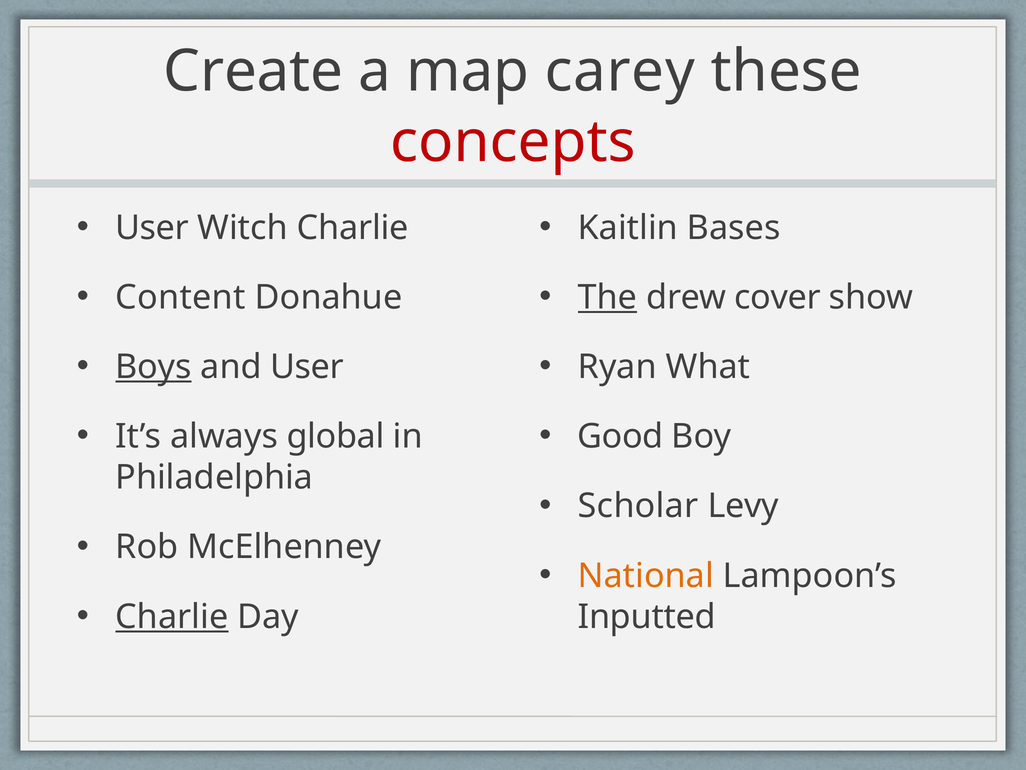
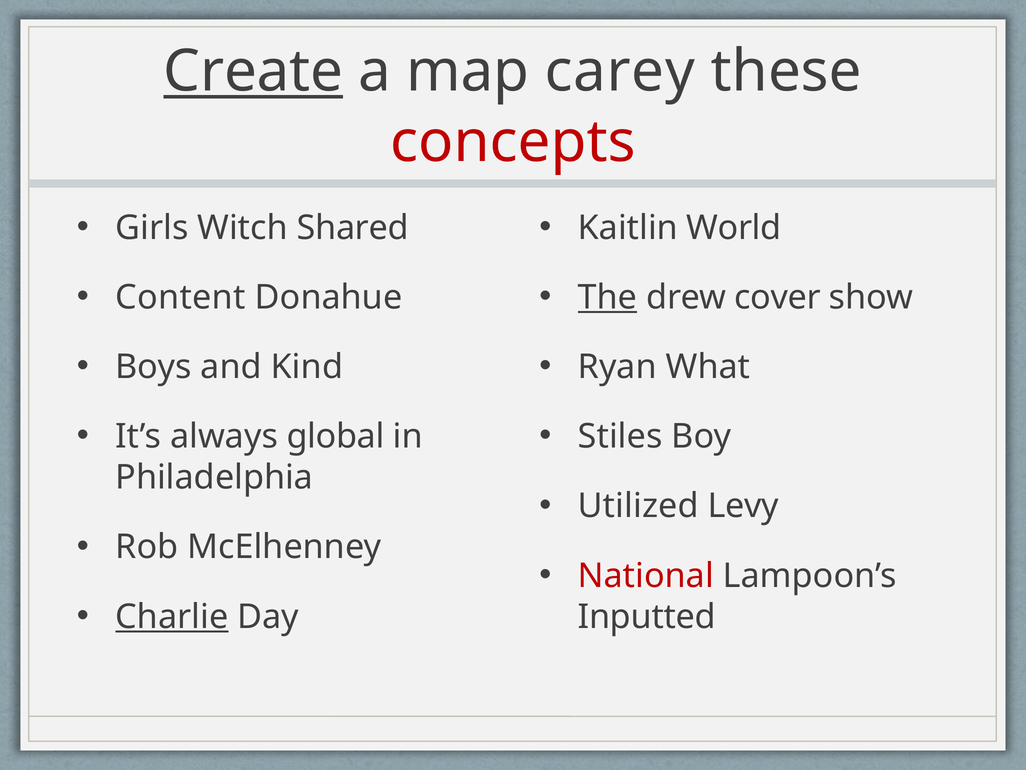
Create underline: none -> present
User at (152, 228): User -> Girls
Witch Charlie: Charlie -> Shared
Bases: Bases -> World
Boys underline: present -> none
and User: User -> Kind
Good: Good -> Stiles
Scholar: Scholar -> Utilized
National colour: orange -> red
